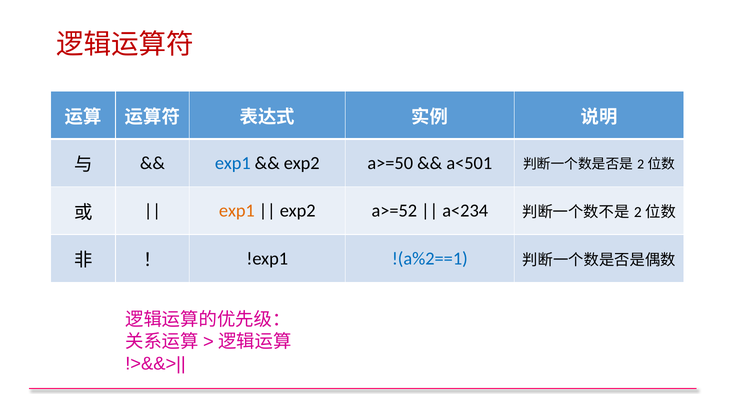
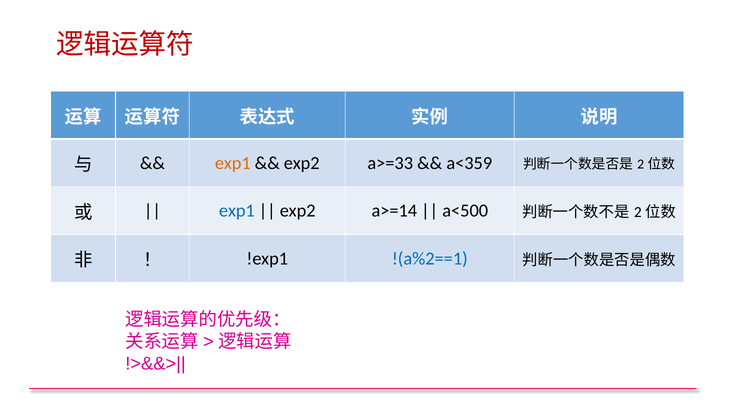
exp1 at (233, 163) colour: blue -> orange
a>=50: a>=50 -> a>=33
a<501: a<501 -> a<359
exp1 at (237, 211) colour: orange -> blue
a>=52: a>=52 -> a>=14
a<234: a<234 -> a<500
